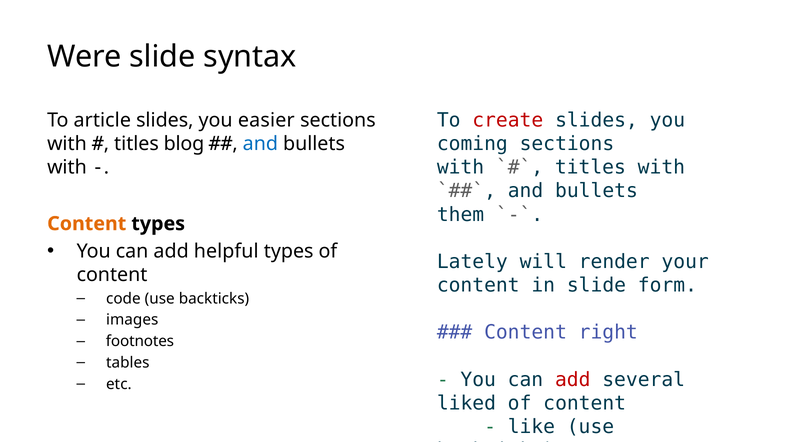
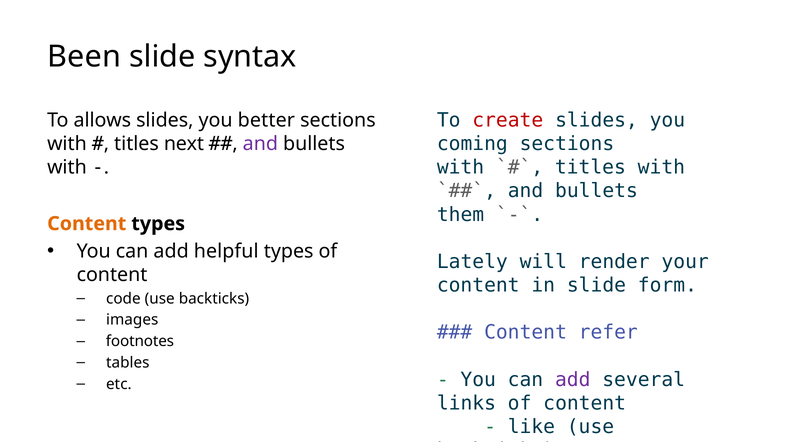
Were: Were -> Been
article: article -> allows
easier: easier -> better
blog: blog -> next
and at (260, 144) colour: blue -> purple
right: right -> refer
add at (573, 380) colour: red -> purple
liked: liked -> links
